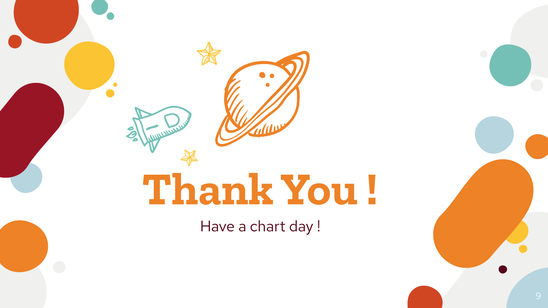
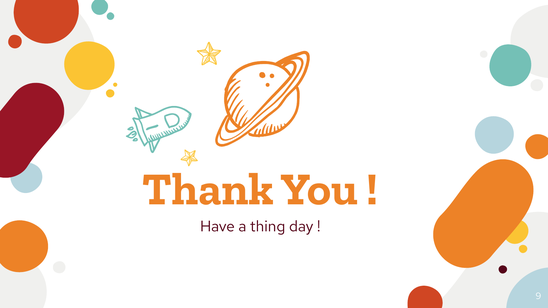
chart: chart -> thing
